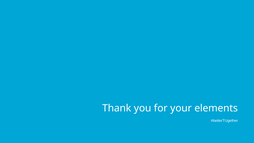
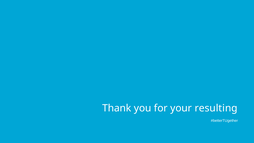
elements: elements -> resulting
